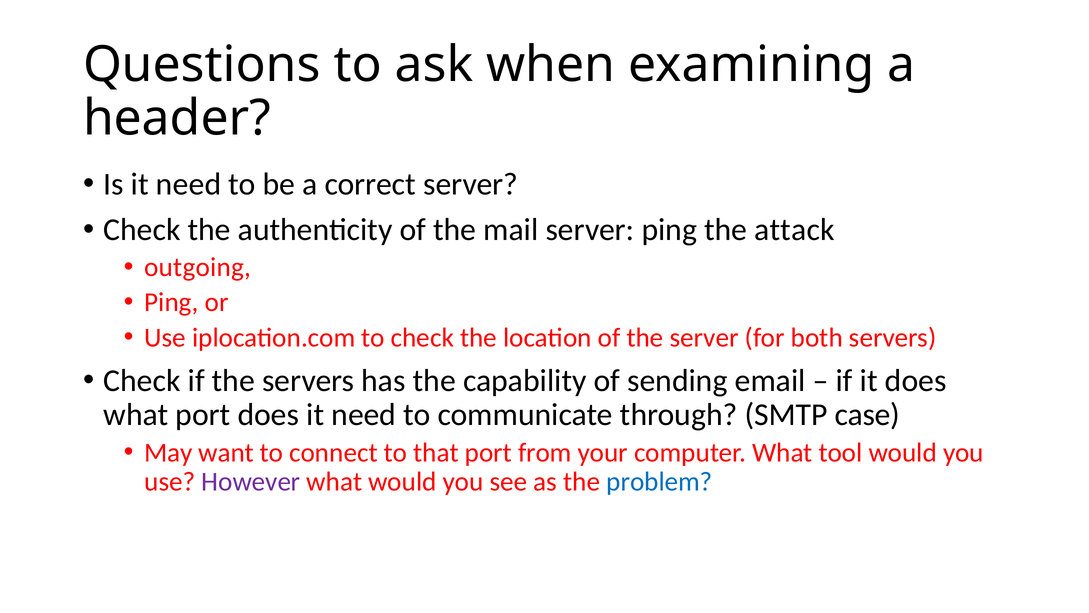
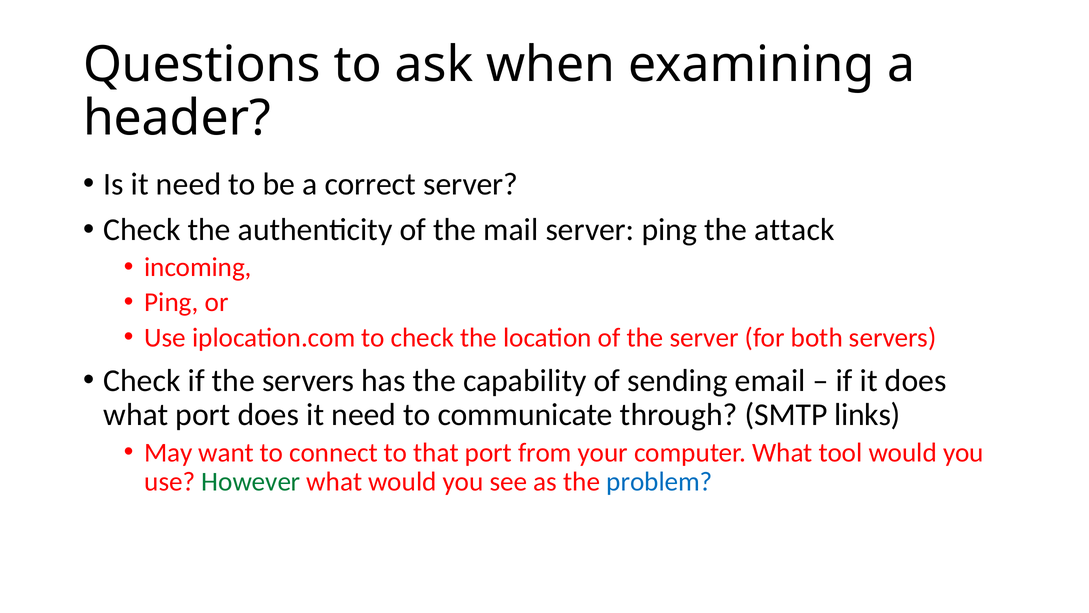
outgoing: outgoing -> incoming
case: case -> links
However colour: purple -> green
